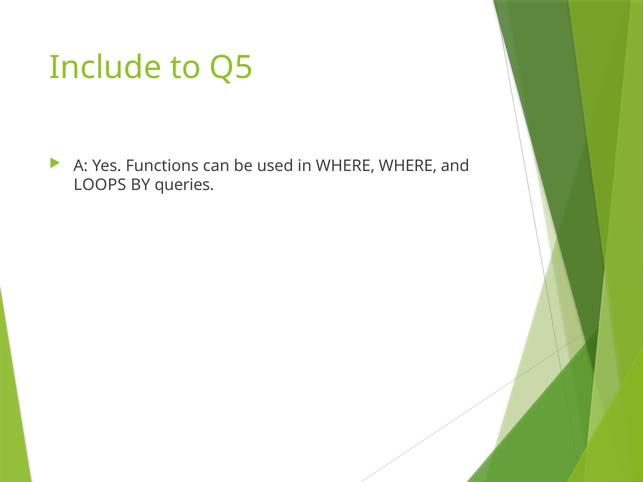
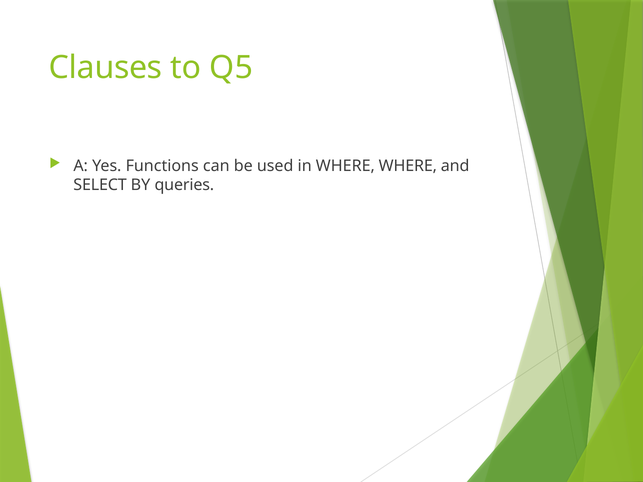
Include: Include -> Clauses
LOOPS: LOOPS -> SELECT
